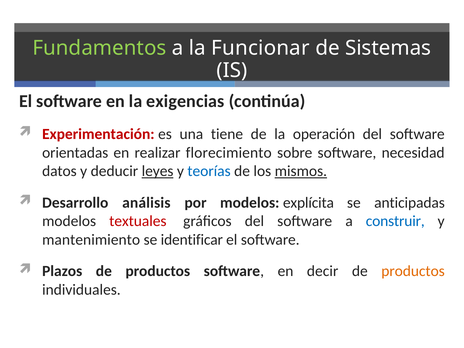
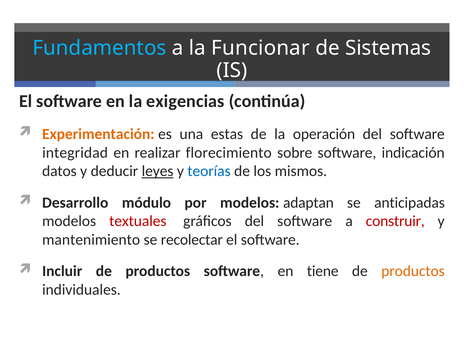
Fundamentos colour: light green -> light blue
Experimentación colour: red -> orange
tiene: tiene -> estas
orientadas: orientadas -> integridad
necesidad: necesidad -> indicación
mismos underline: present -> none
análisis: análisis -> módulo
explícita: explícita -> adaptan
construir colour: blue -> red
identificar: identificar -> recolectar
Plazos: Plazos -> Incluir
decir: decir -> tiene
